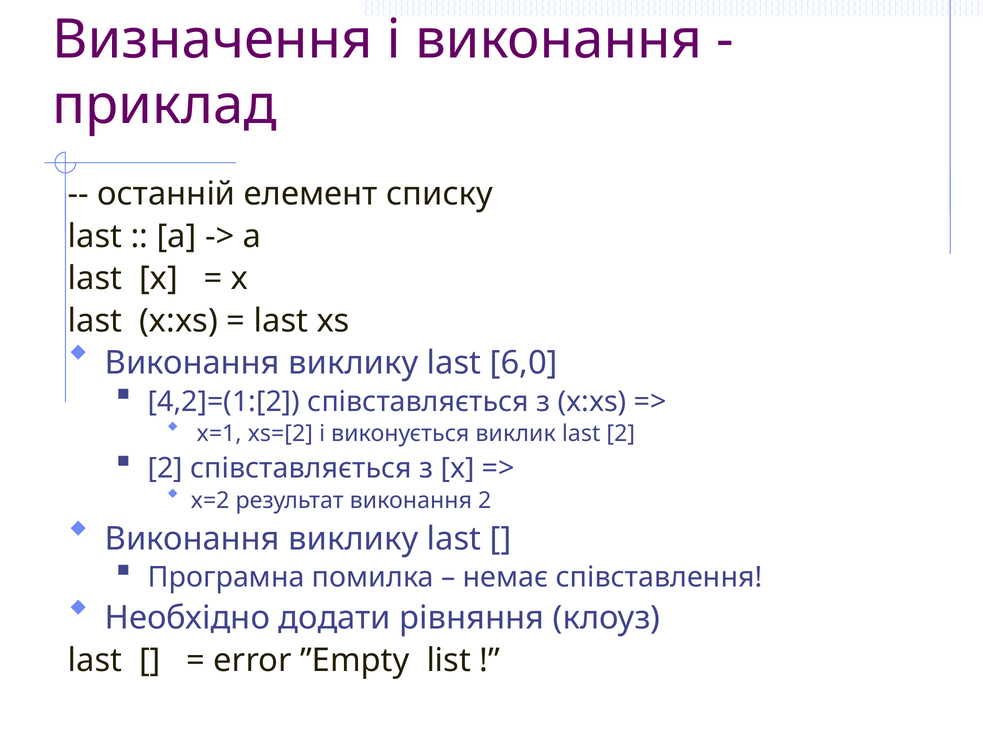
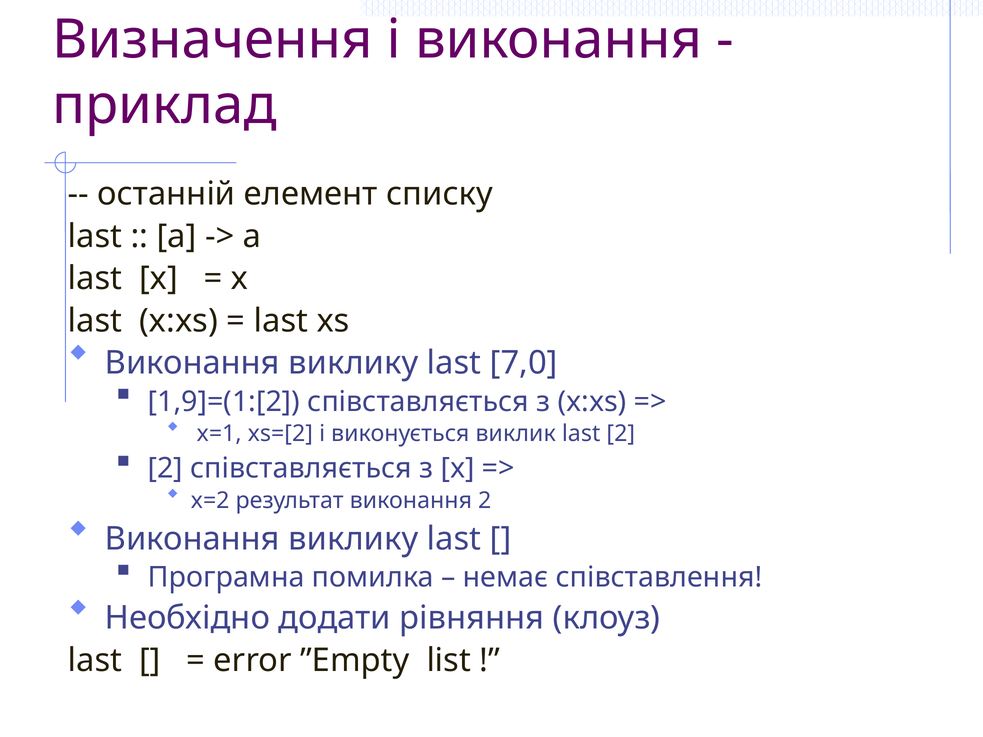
6,0: 6,0 -> 7,0
4,2]=(1:[2: 4,2]=(1:[2 -> 1,9]=(1:[2
